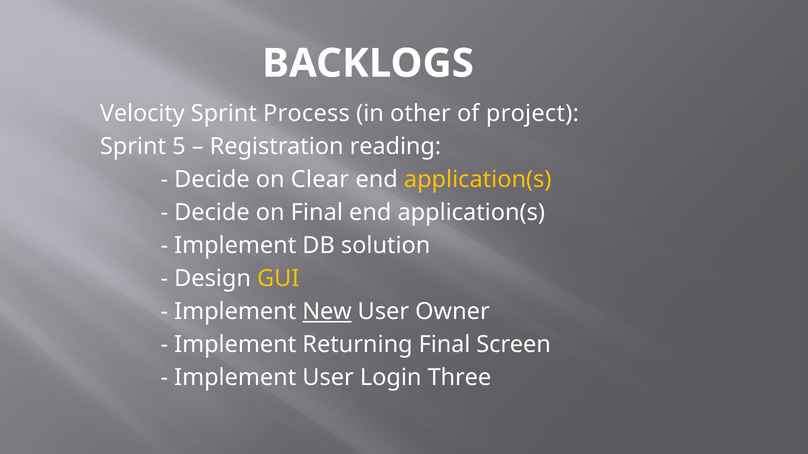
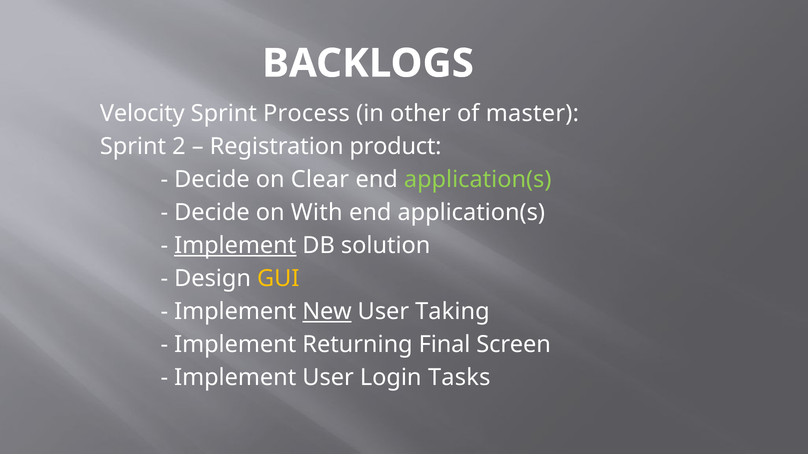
project: project -> master
5: 5 -> 2
reading: reading -> product
application(s at (478, 180) colour: yellow -> light green
on Final: Final -> With
Implement at (235, 246) underline: none -> present
Owner: Owner -> Taking
Three: Three -> Tasks
